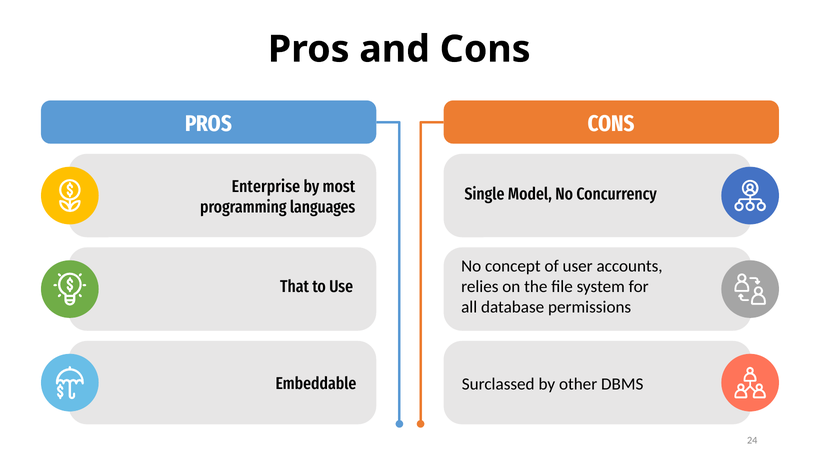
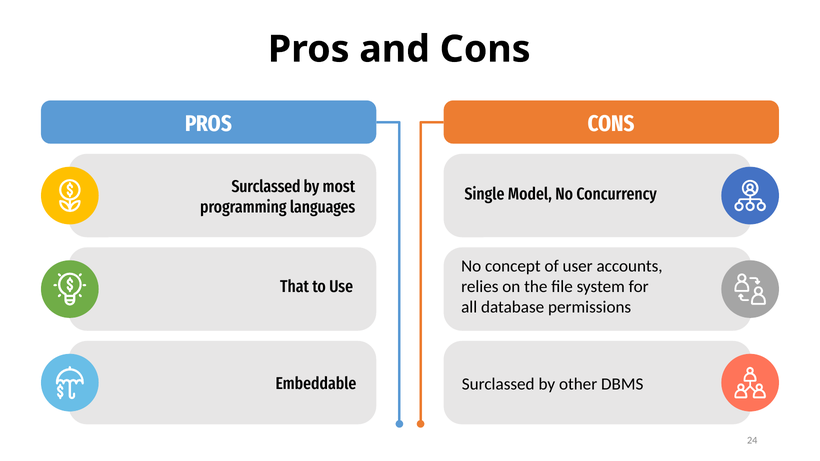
Enterprise at (266, 187): Enterprise -> Surclassed
